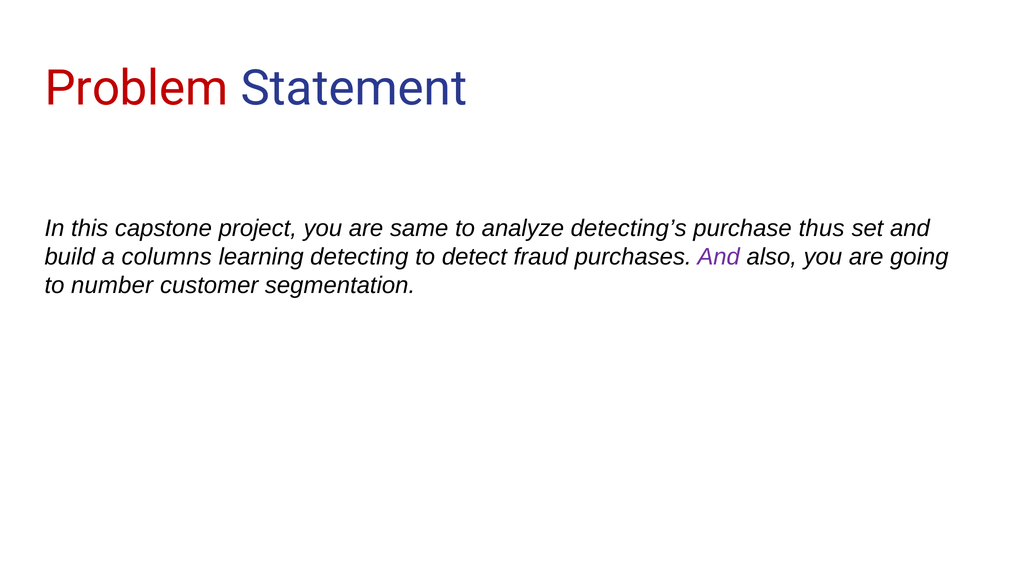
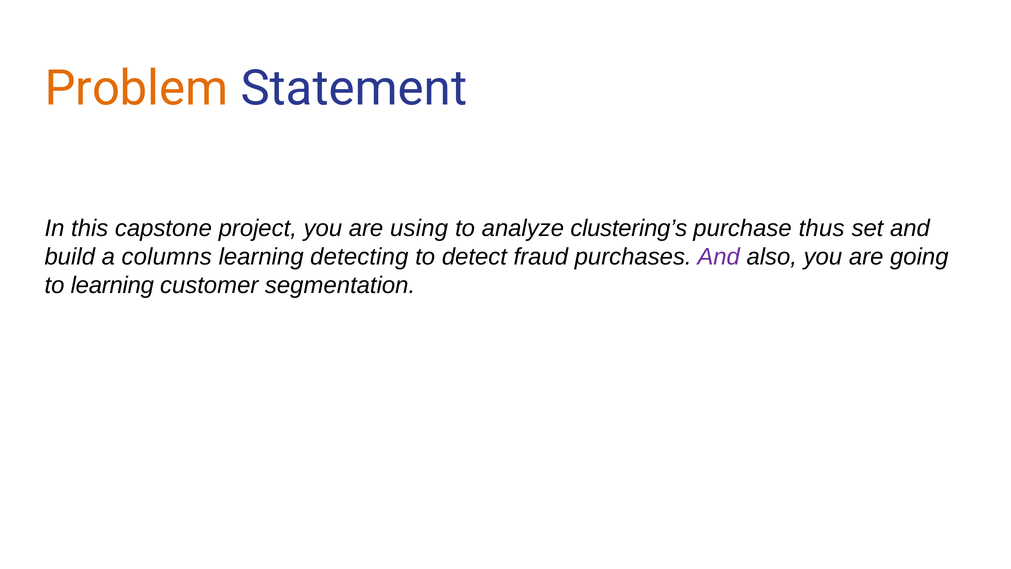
Problem colour: red -> orange
same: same -> using
detecting’s: detecting’s -> clustering’s
to number: number -> learning
